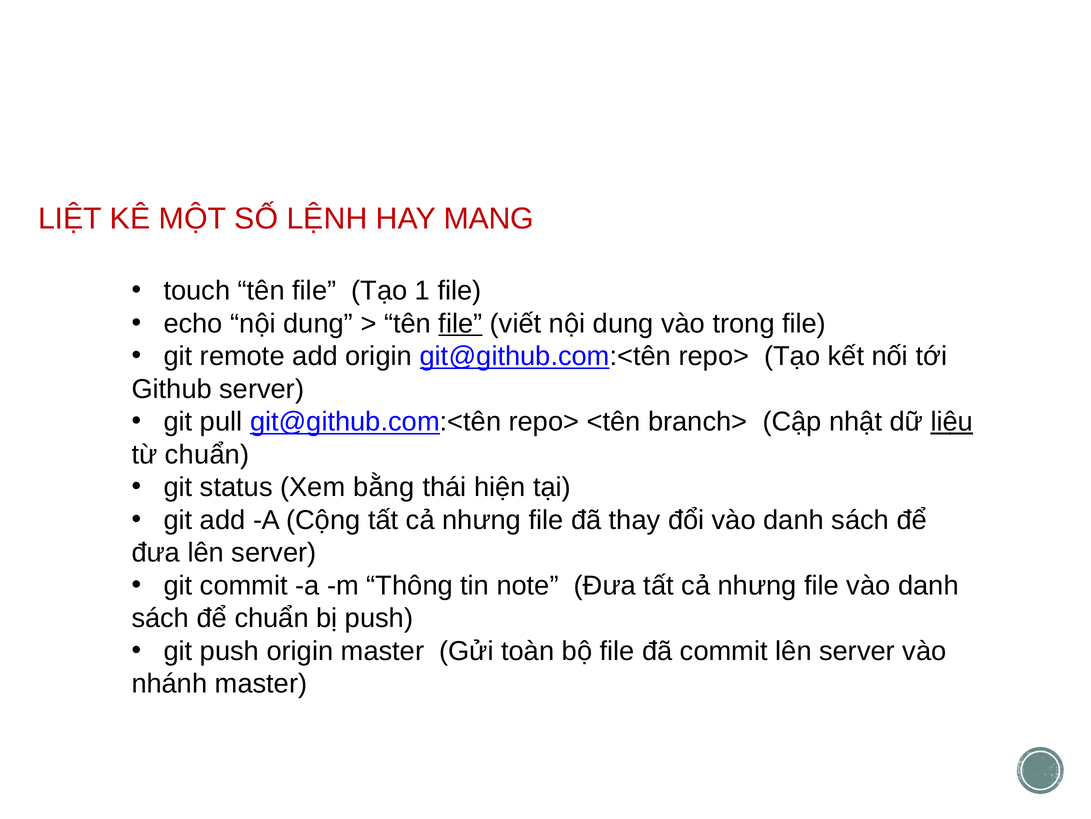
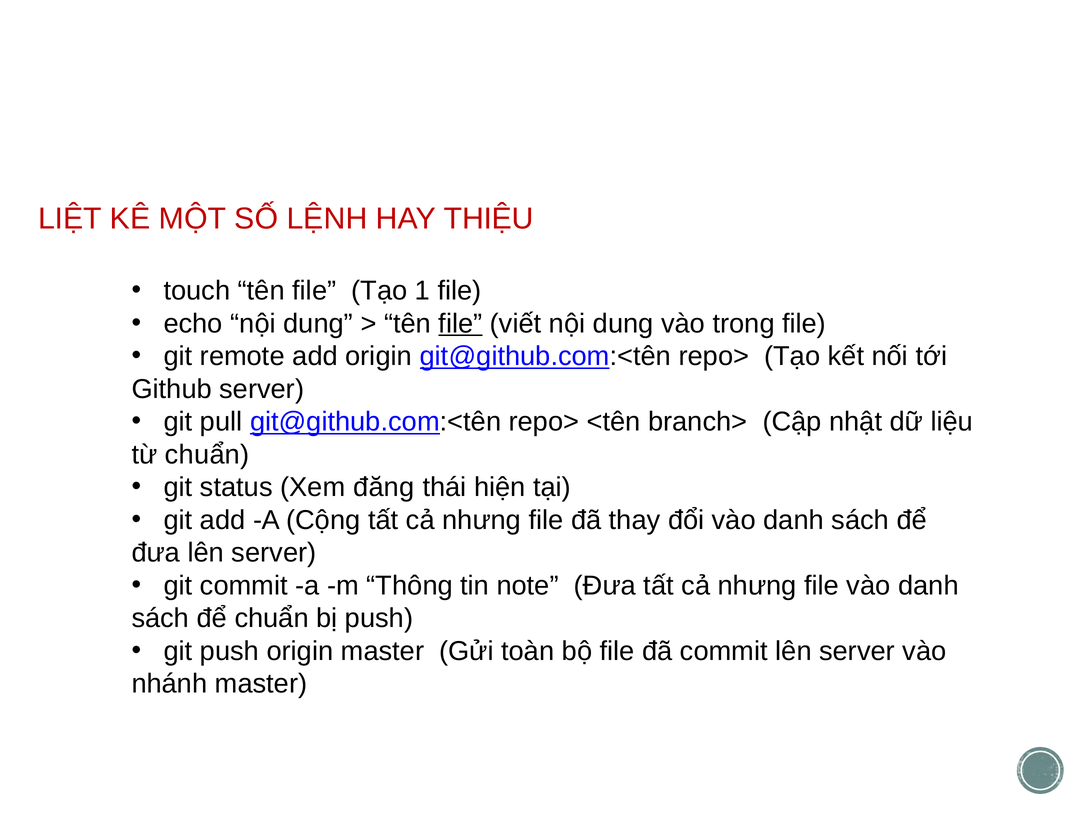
MANG: MANG -> THIỆU
liệu underline: present -> none
bằng: bằng -> đăng
